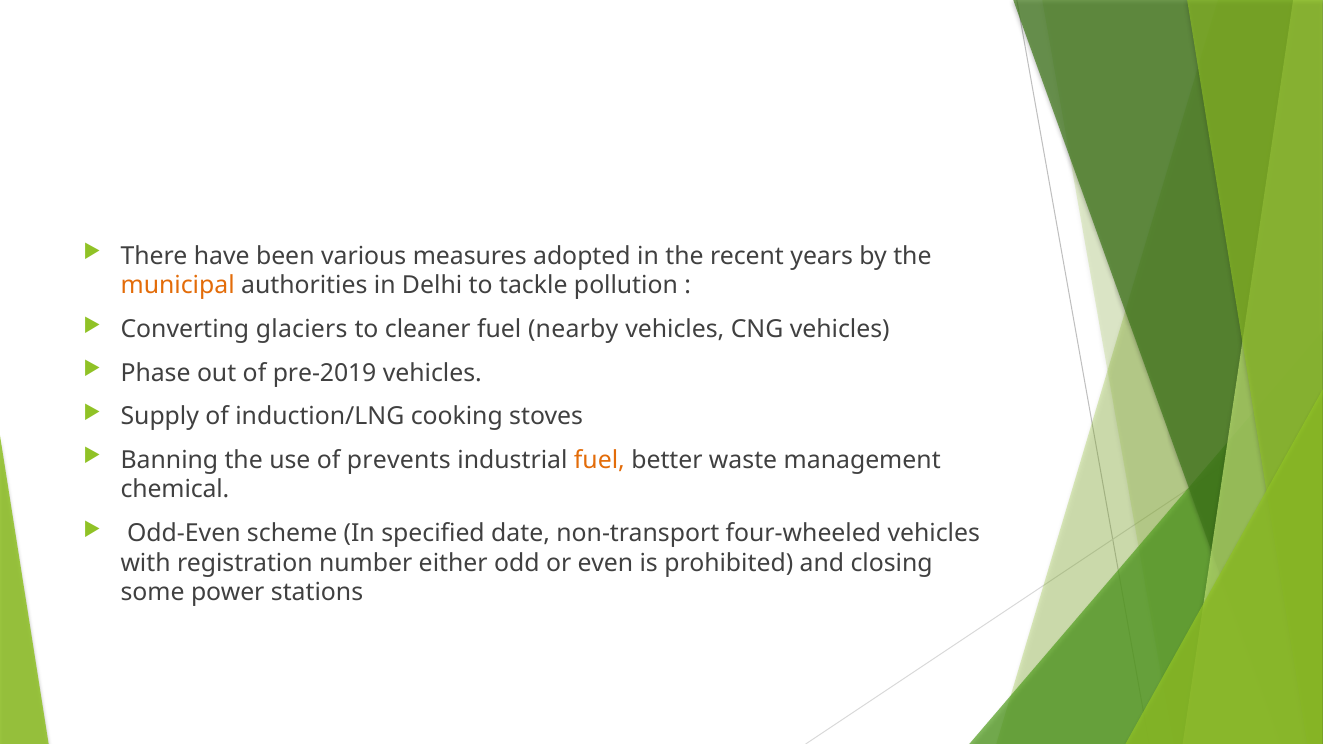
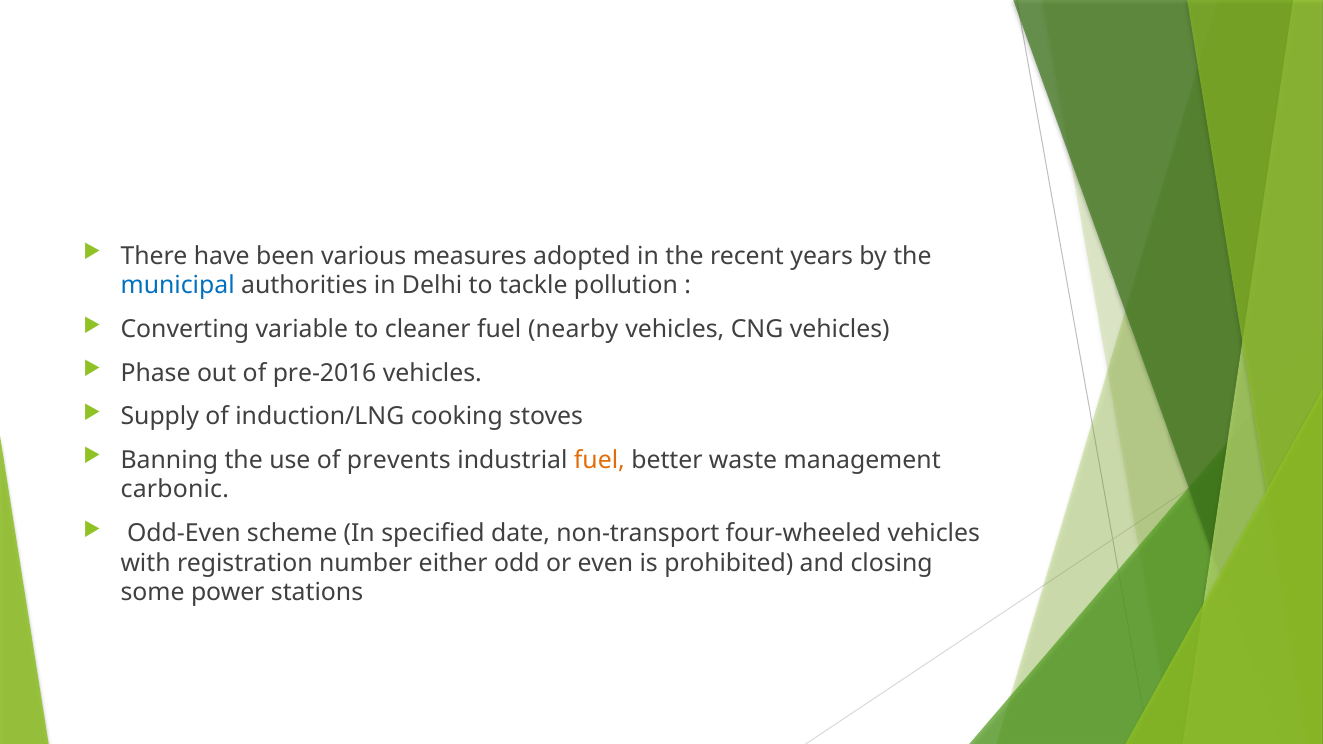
municipal colour: orange -> blue
glaciers: glaciers -> variable
pre-2019: pre-2019 -> pre-2016
chemical: chemical -> carbonic
